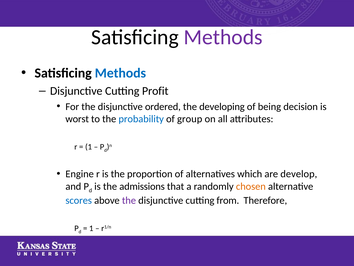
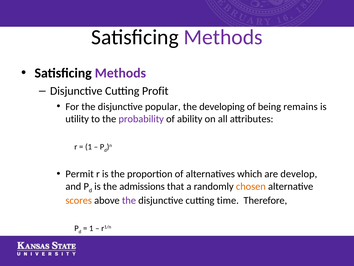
Methods at (120, 73) colour: blue -> purple
ordered: ordered -> popular
decision: decision -> remains
worst: worst -> utility
probability colour: blue -> purple
group: group -> ability
Engine: Engine -> Permit
scores colour: blue -> orange
from: from -> time
